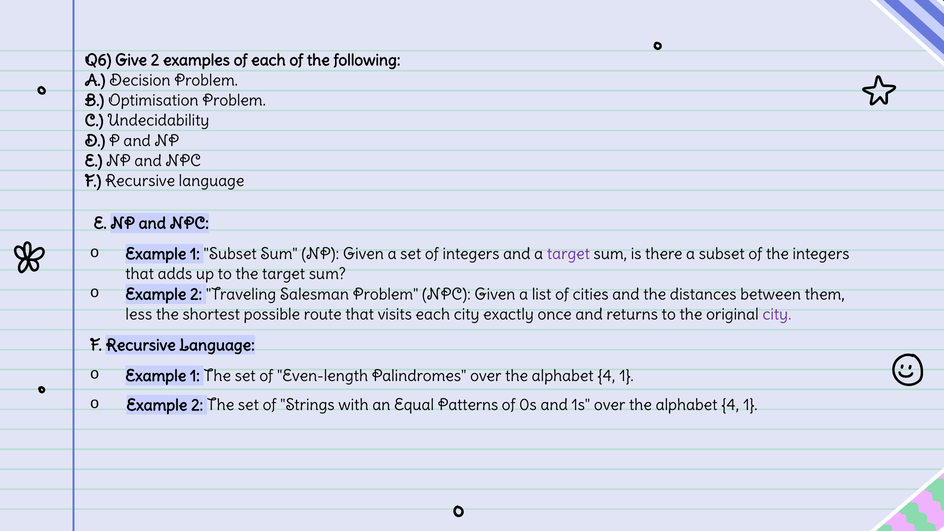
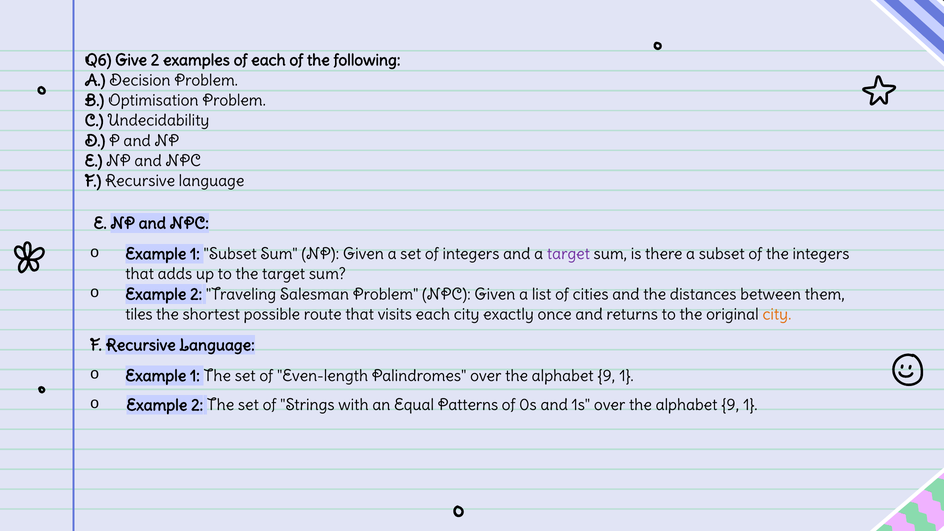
less: less -> tiles
city at (777, 315) colour: purple -> orange
4 at (606, 376): 4 -> 9
4 at (730, 405): 4 -> 9
